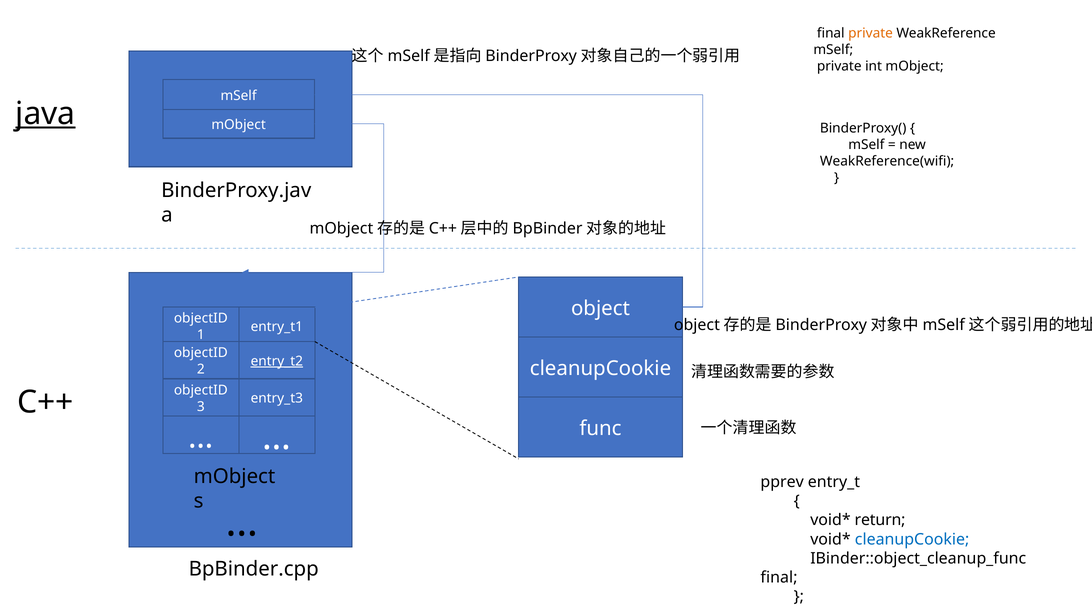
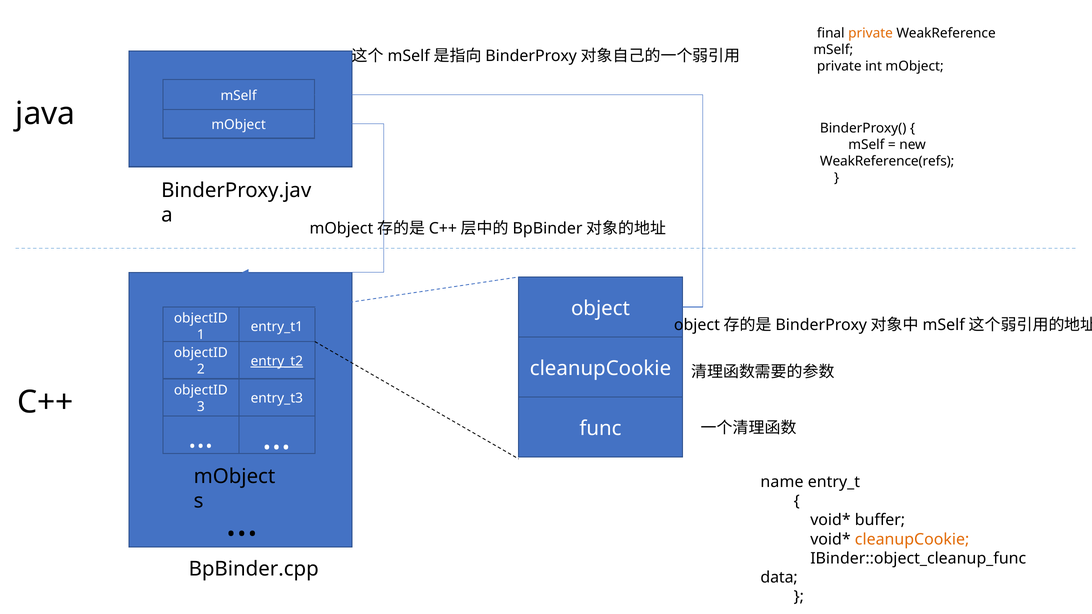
java underline: present -> none
WeakReference(wifi: WeakReference(wifi -> WeakReference(refs
pprev: pprev -> name
return: return -> buffer
cleanupCookie at (912, 540) colour: blue -> orange
final at (779, 578): final -> data
